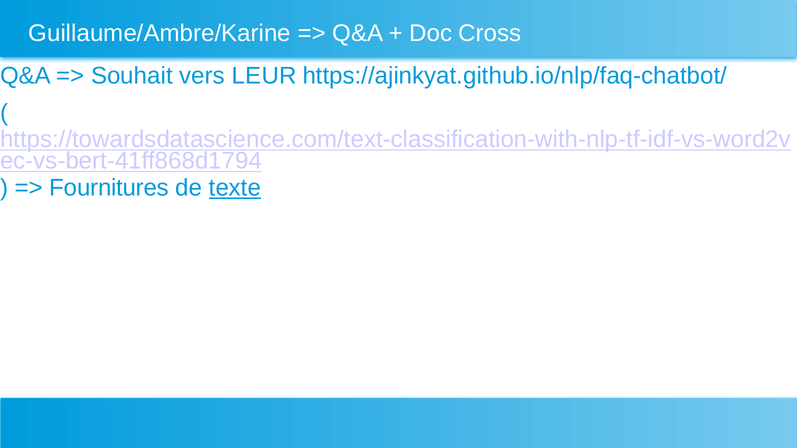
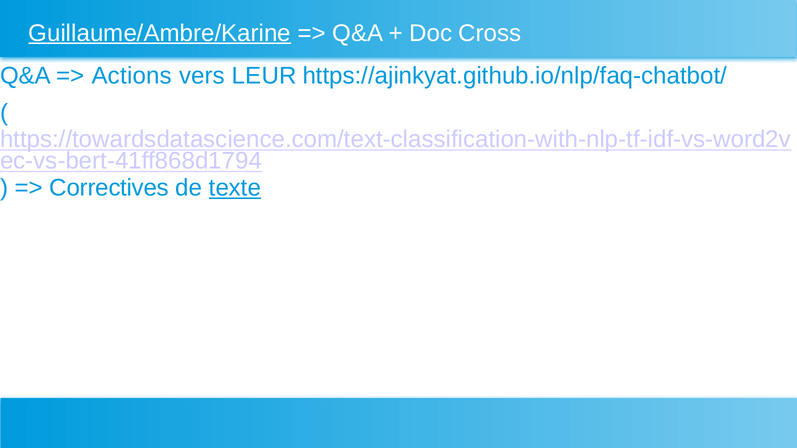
Guillaume/Ambre/Karine underline: none -> present
Souhait: Souhait -> Actions
Fournitures: Fournitures -> Correctives
